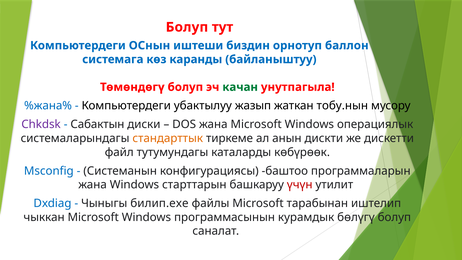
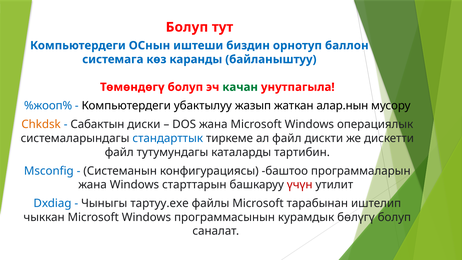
%жана%: %жана% -> %жооп%
тобу.нын: тобу.нын -> алар.нын
Chkdsk colour: purple -> orange
стандарттык colour: orange -> blue
ал анын: анын -> файл
көбүрөөк: көбүрөөк -> тартибин
билип.exe: билип.exe -> тартуу.exe
